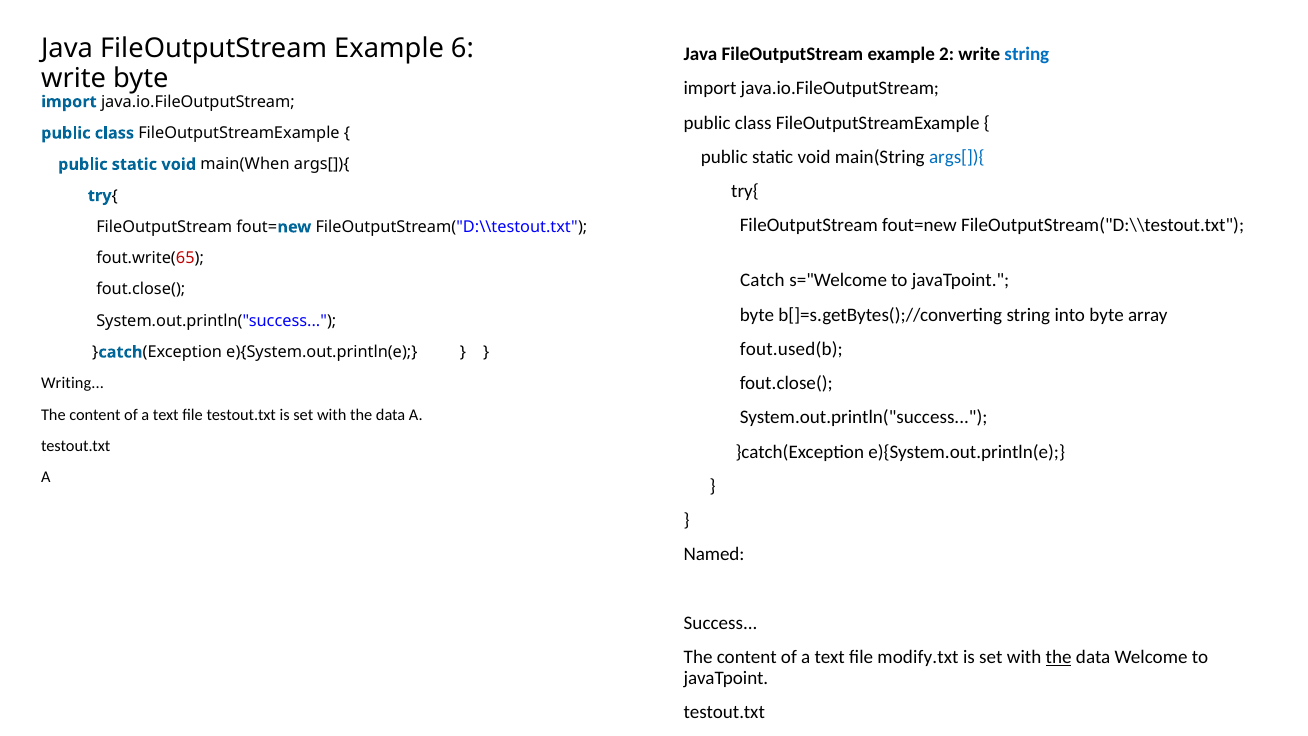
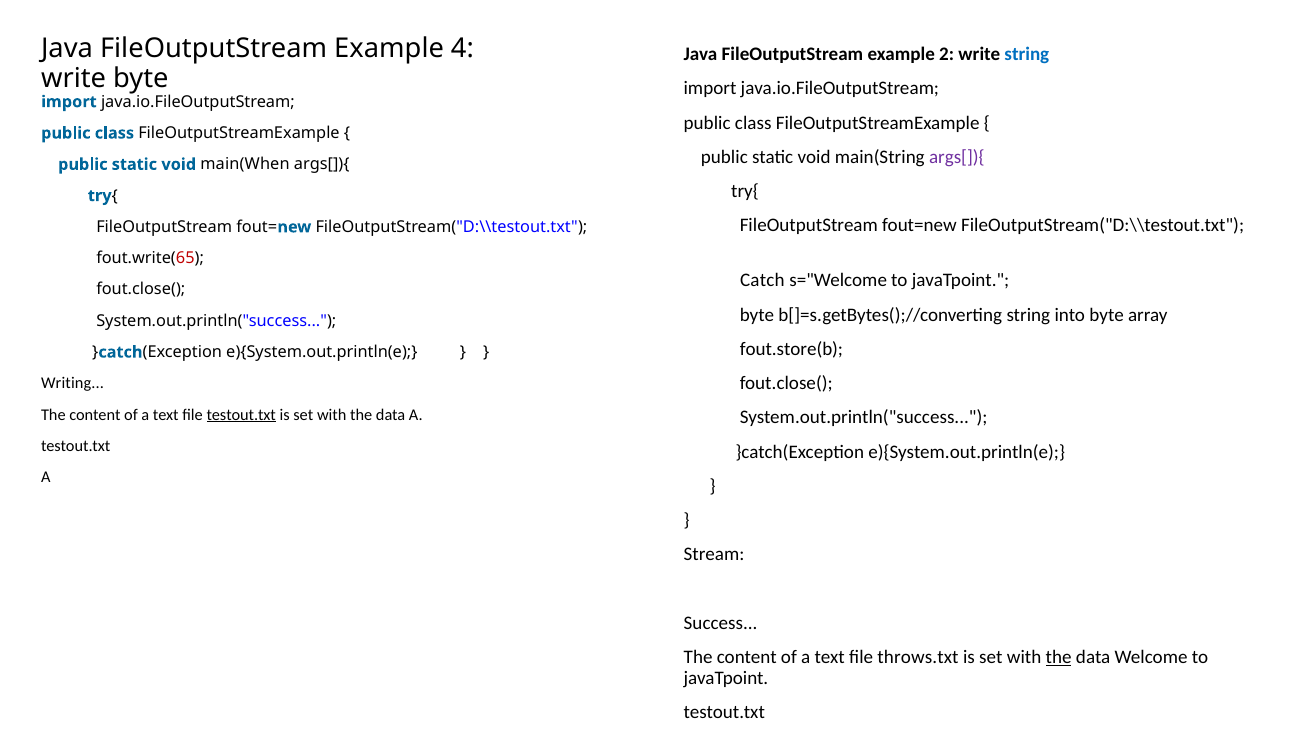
6: 6 -> 4
args[]){ at (957, 157) colour: blue -> purple
fout.used(b: fout.used(b -> fout.store(b
testout.txt at (241, 415) underline: none -> present
Named: Named -> Stream
modify.txt: modify.txt -> throws.txt
